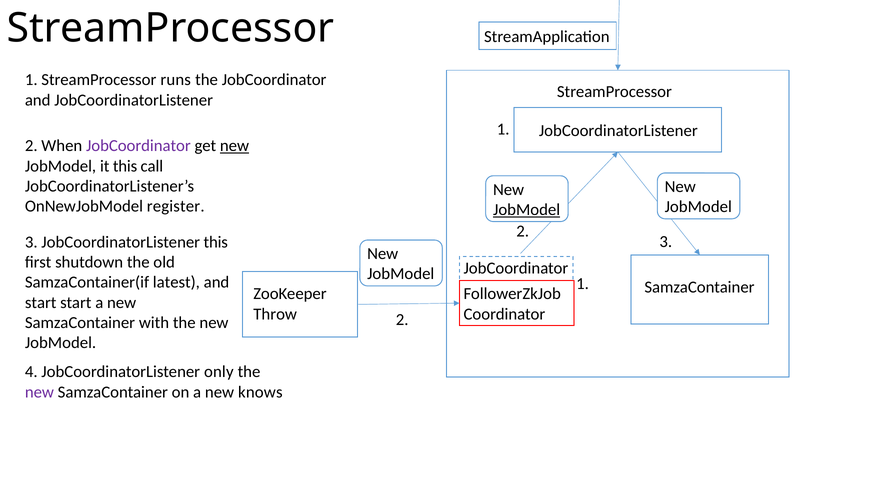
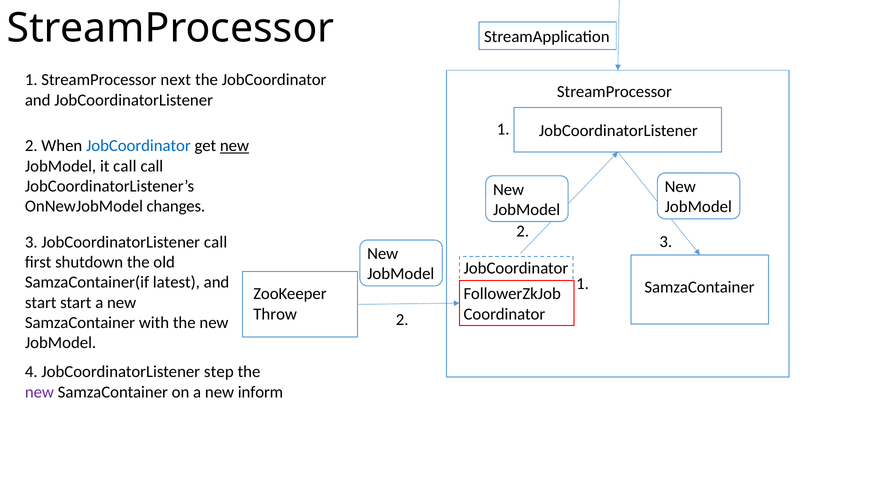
runs: runs -> next
JobCoordinator at (138, 146) colour: purple -> blue
it this: this -> call
register: register -> changes
JobModel at (527, 209) underline: present -> none
JobCoordinatorListener this: this -> call
only: only -> step
knows: knows -> inform
